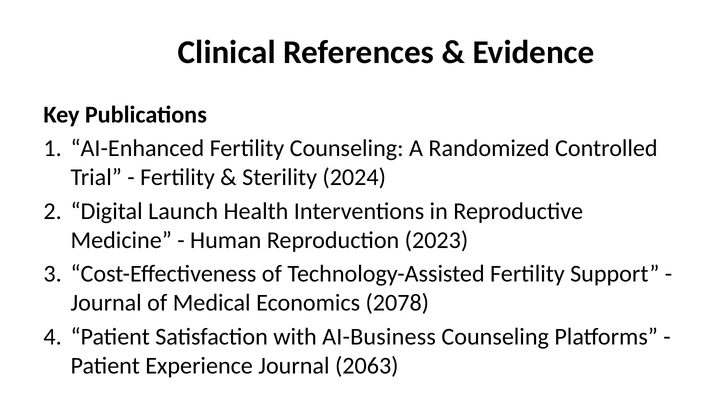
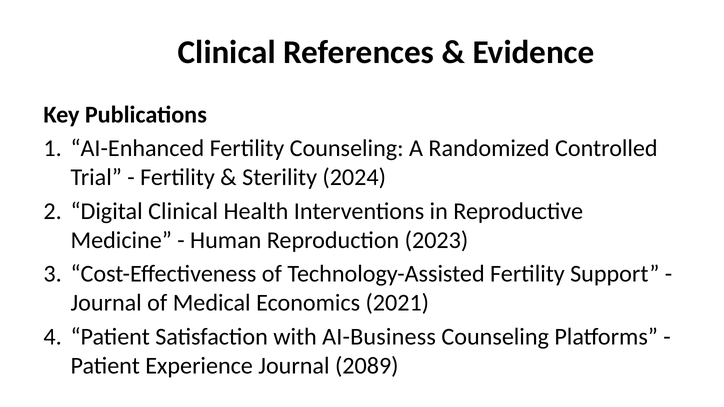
Launch: Launch -> Clinical
2078: 2078 -> 2021
2063: 2063 -> 2089
